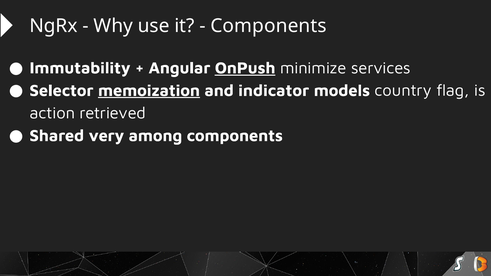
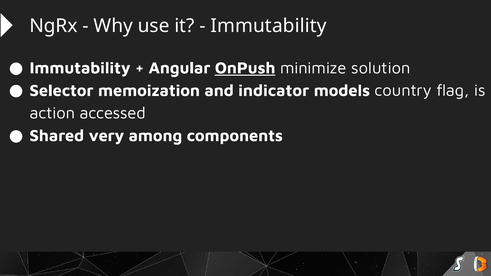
Components at (269, 26): Components -> Immutability
services: services -> solution
memoization underline: present -> none
retrieved: retrieved -> accessed
